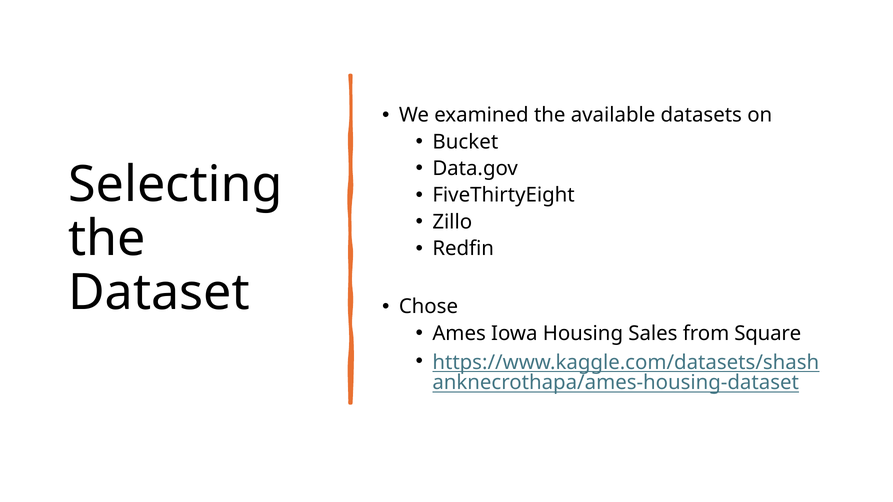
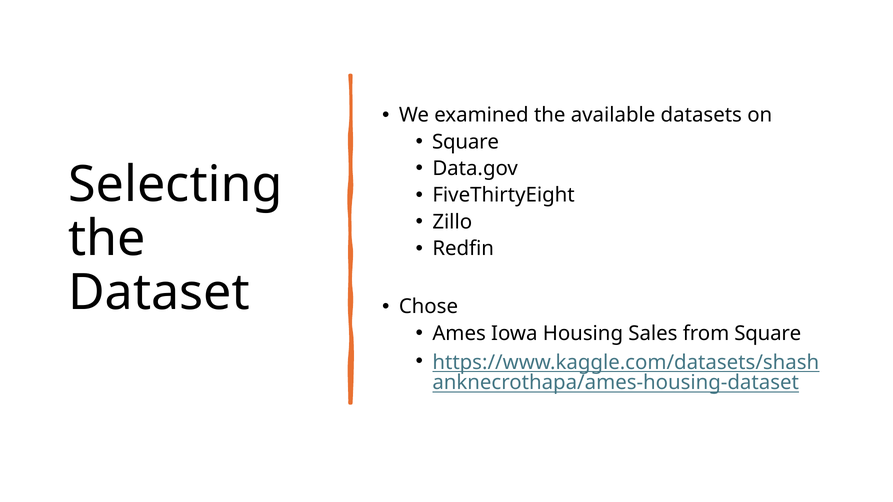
Bucket at (465, 142): Bucket -> Square
